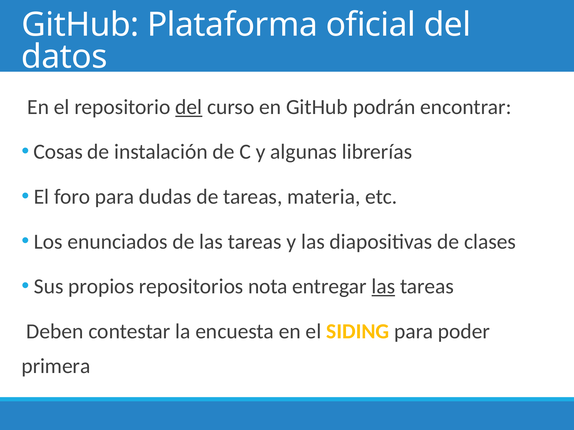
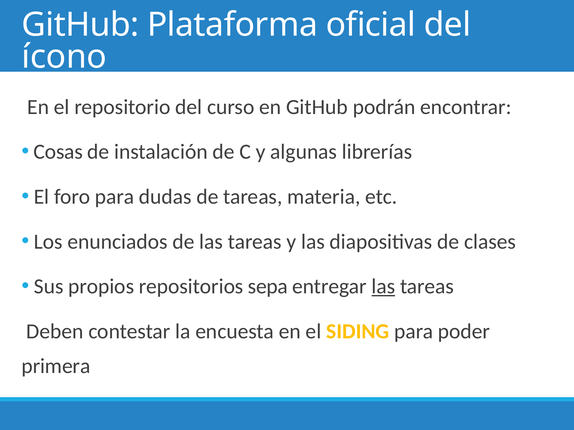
datos: datos -> ícono
del at (189, 107) underline: present -> none
nota: nota -> sepa
